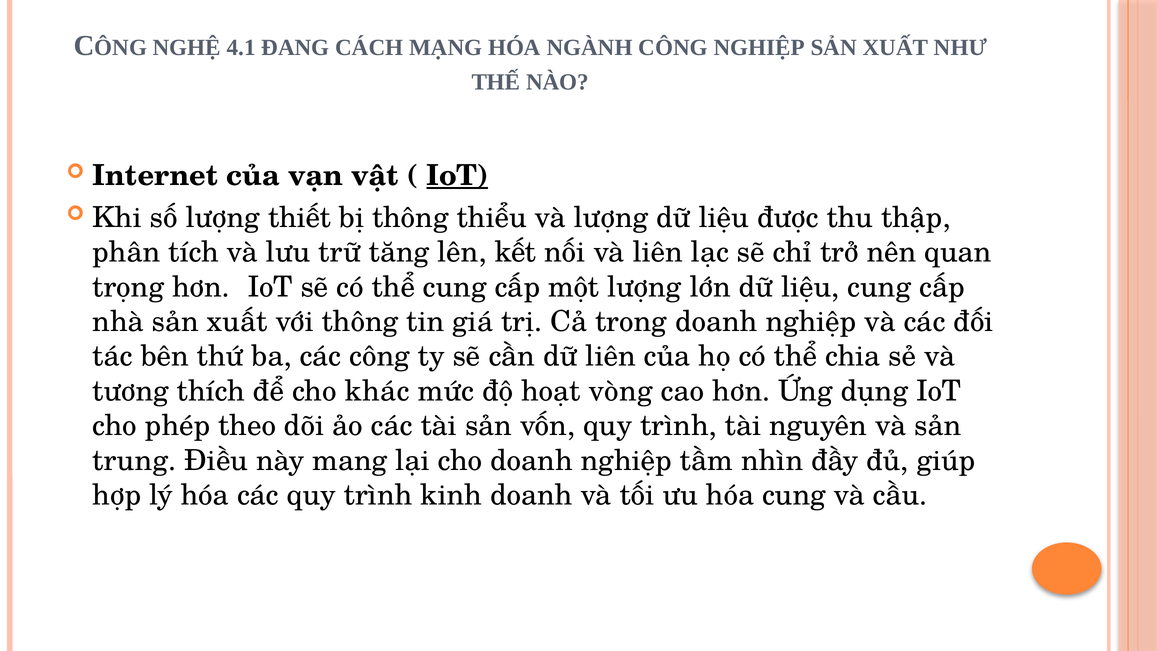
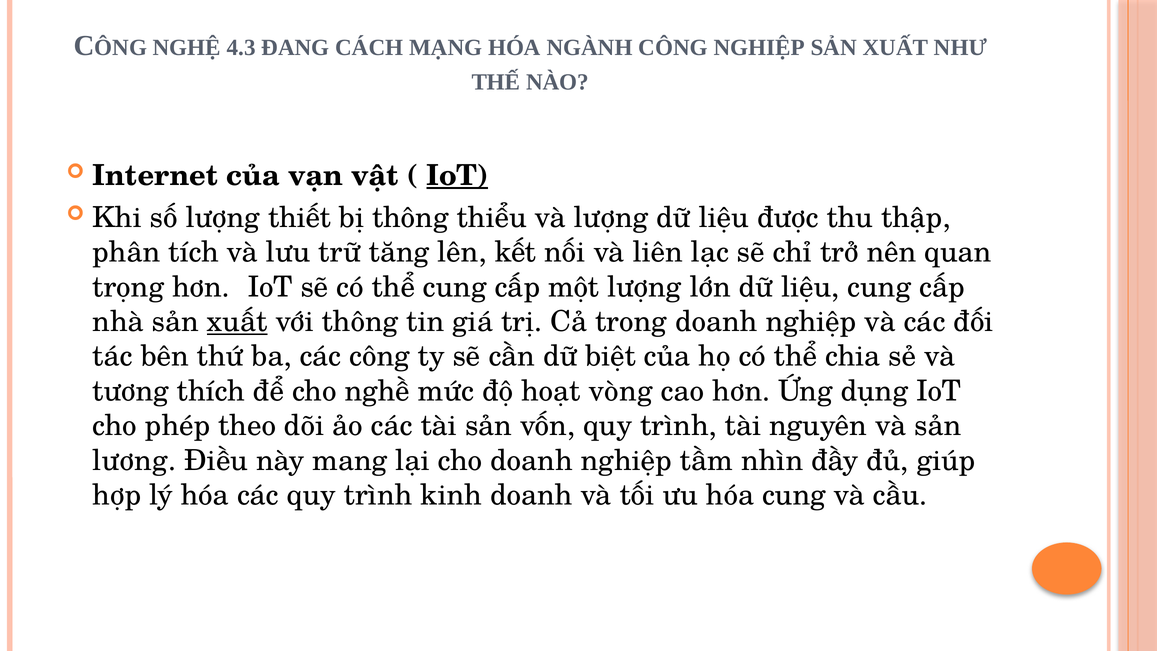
4.1: 4.1 -> 4.3
xuất at (237, 322) underline: none -> present
dữ liên: liên -> biệt
khác: khác -> nghề
trung: trung -> lương
